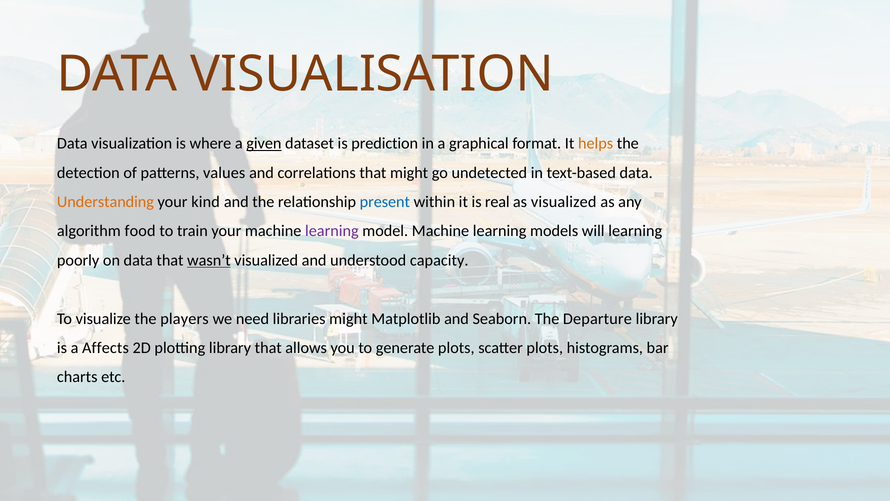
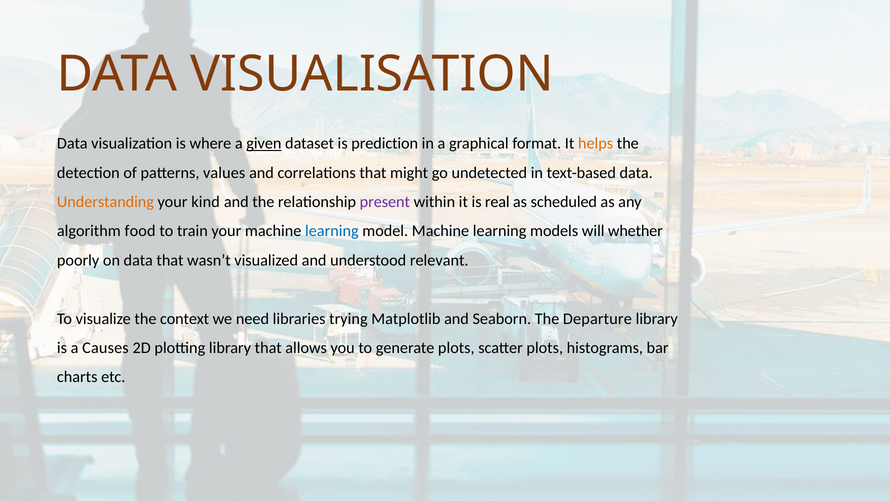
present colour: blue -> purple
as visualized: visualized -> scheduled
learning at (332, 231) colour: purple -> blue
will learning: learning -> whether
wasn’t underline: present -> none
capacity: capacity -> relevant
players: players -> context
libraries might: might -> trying
Affects: Affects -> Causes
